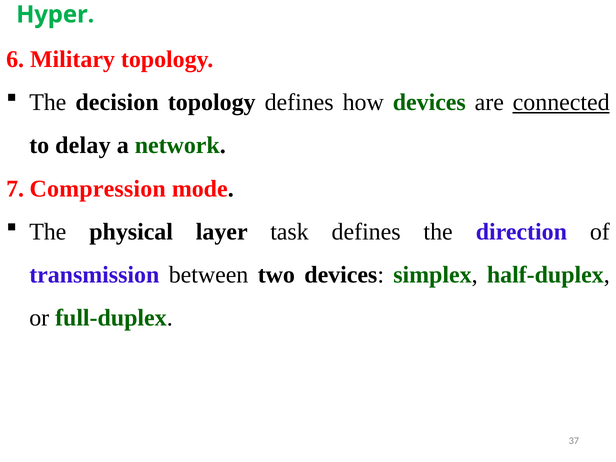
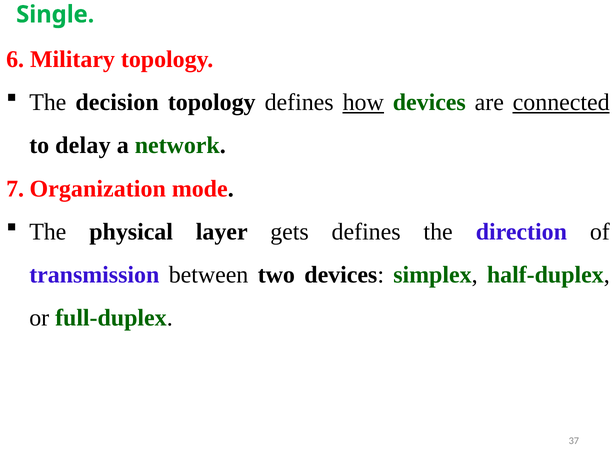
Hyper: Hyper -> Single
how underline: none -> present
Compression: Compression -> Organization
task: task -> gets
